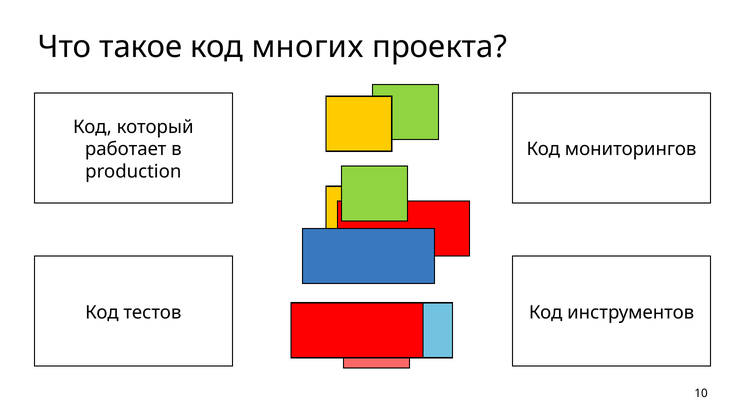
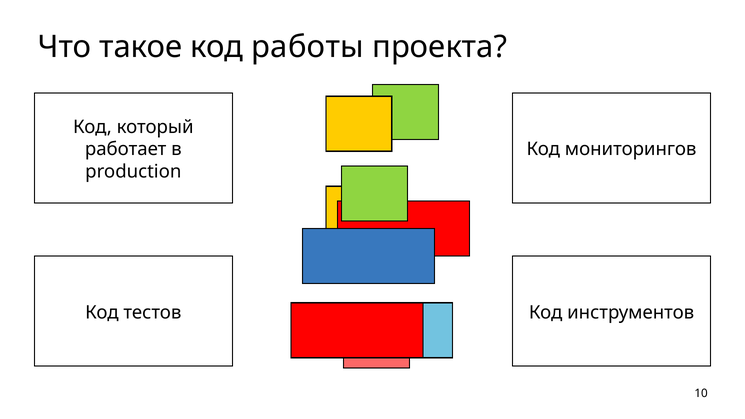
многих: многих -> работы
